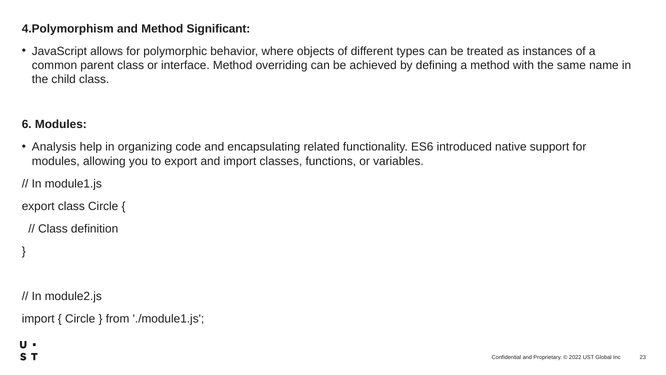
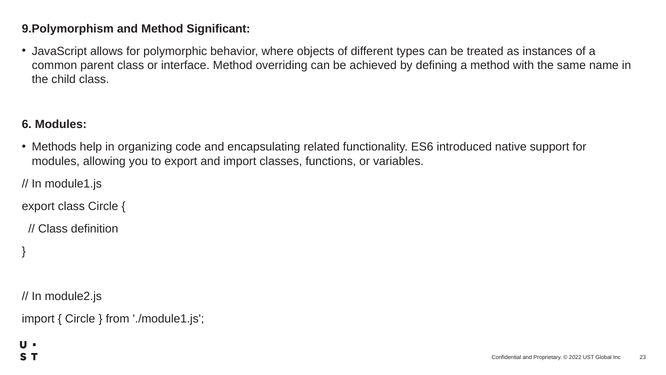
4.Polymorphism: 4.Polymorphism -> 9.Polymorphism
Analysis: Analysis -> Methods
